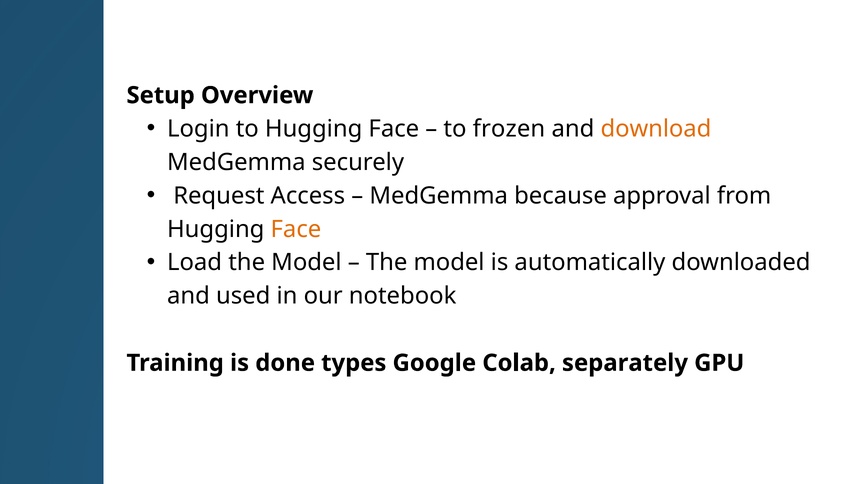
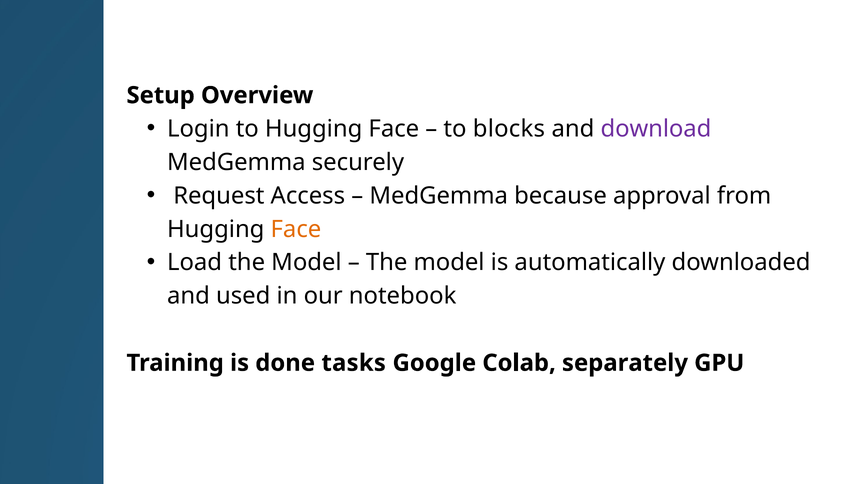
frozen: frozen -> blocks
download colour: orange -> purple
types: types -> tasks
